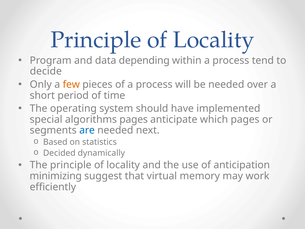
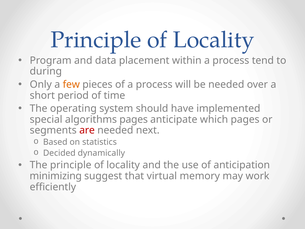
depending: depending -> placement
decide: decide -> during
are colour: blue -> red
